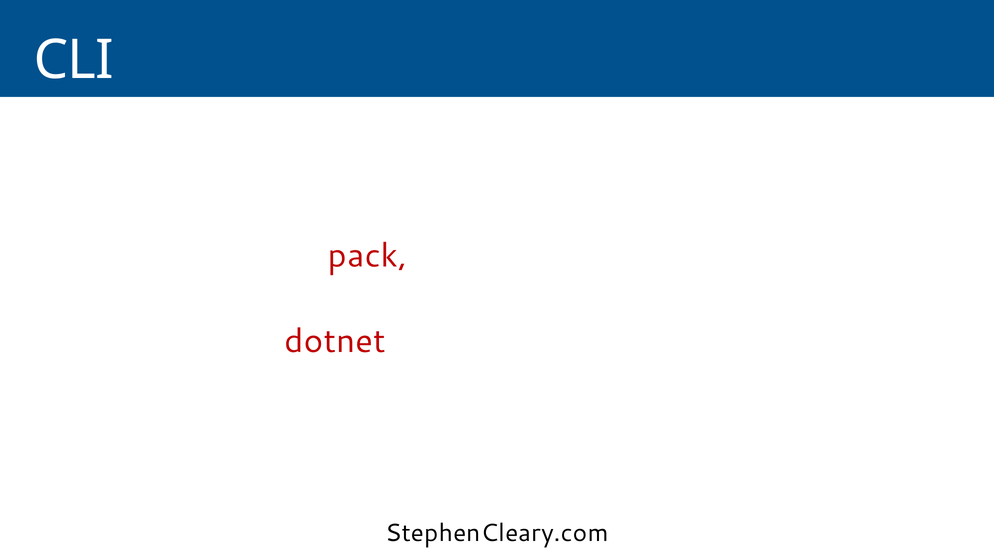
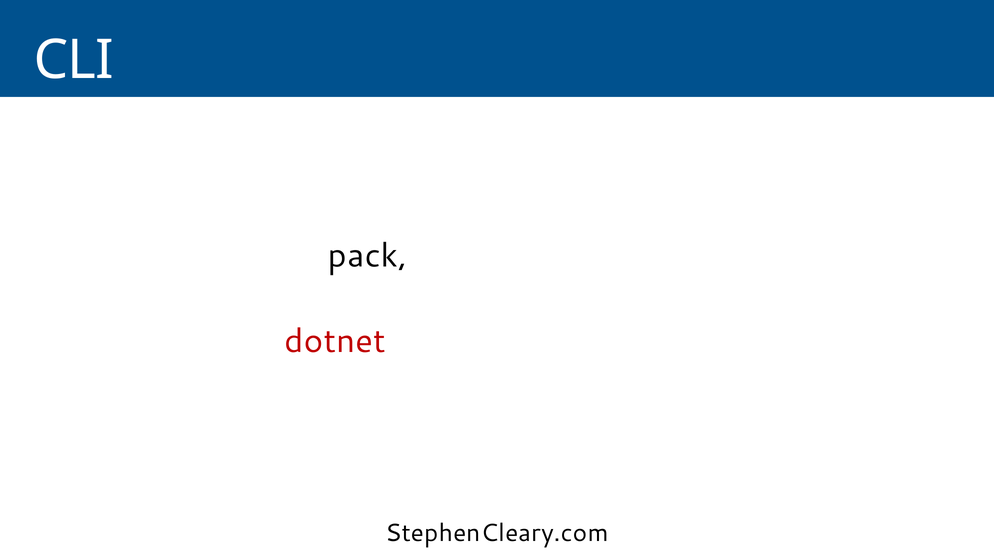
pack colour: red -> black
